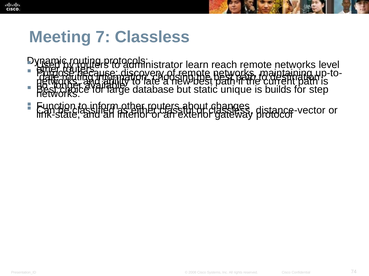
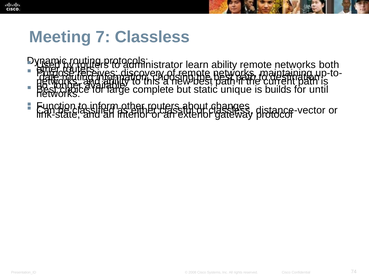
learn reach: reach -> ability
level: level -> both
because: because -> receives
late: late -> this
database: database -> complete
step: step -> until
